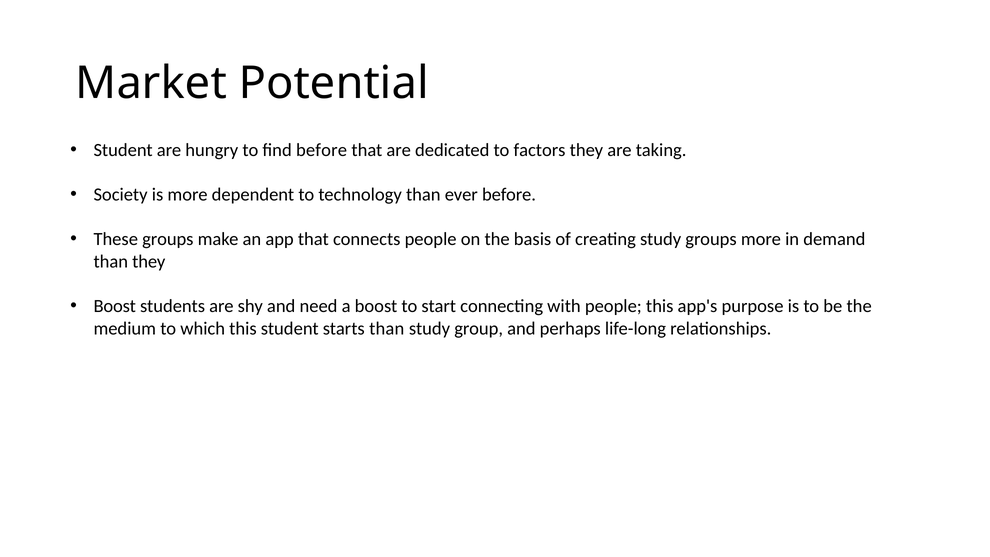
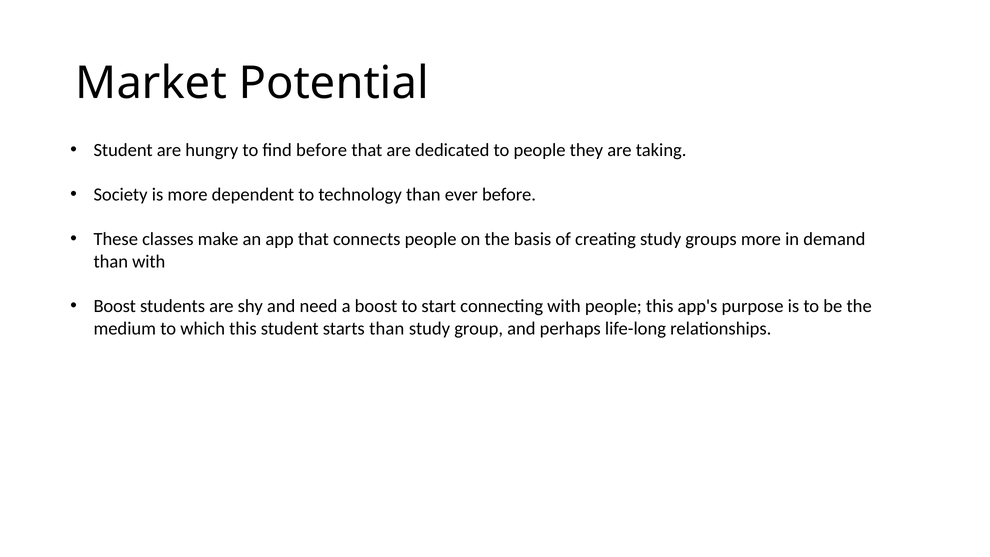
to factors: factors -> people
These groups: groups -> classes
than they: they -> with
